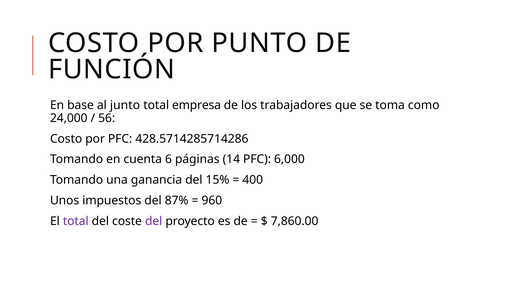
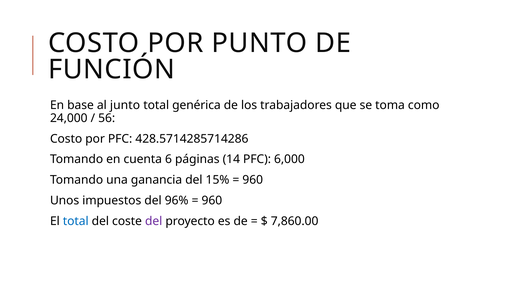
empresa: empresa -> genérica
400 at (253, 180): 400 -> 960
87%: 87% -> 96%
total at (76, 221) colour: purple -> blue
